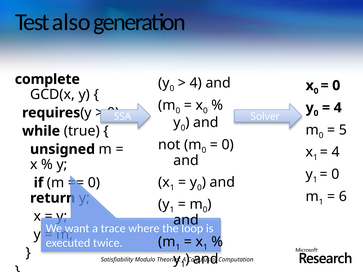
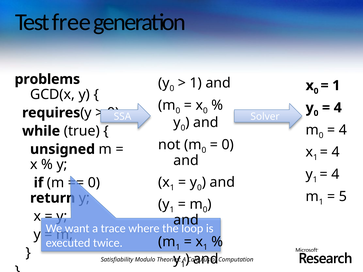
also: also -> free
complete: complete -> problems
4 at (196, 83): 4 -> 1
0 at (336, 86): 0 -> 1
5 at (343, 130): 5 -> 4
0 at (335, 174): 0 -> 4
6: 6 -> 5
